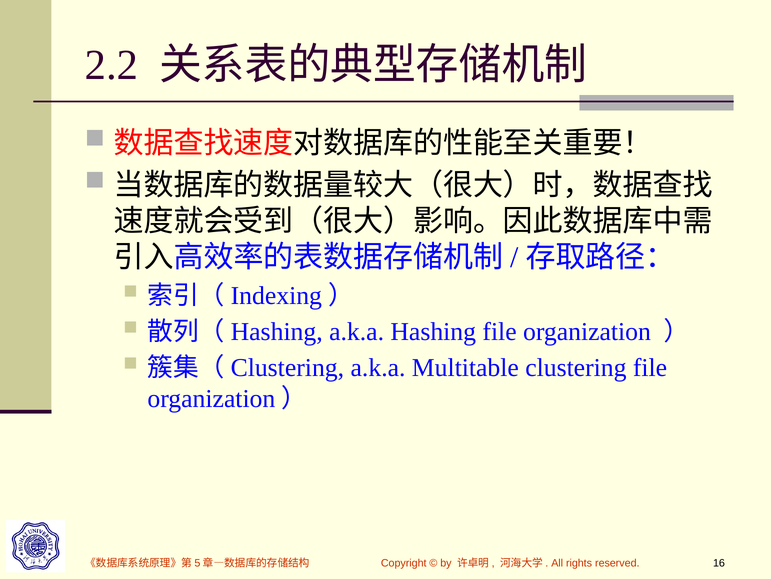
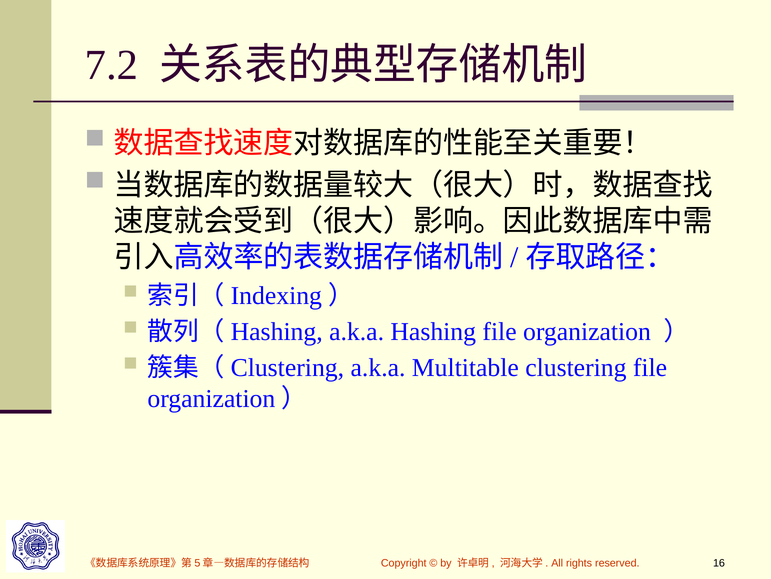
2.2: 2.2 -> 7.2
